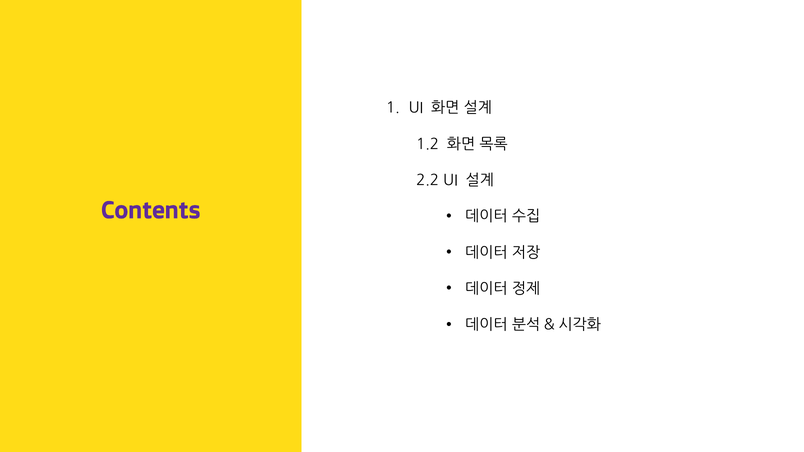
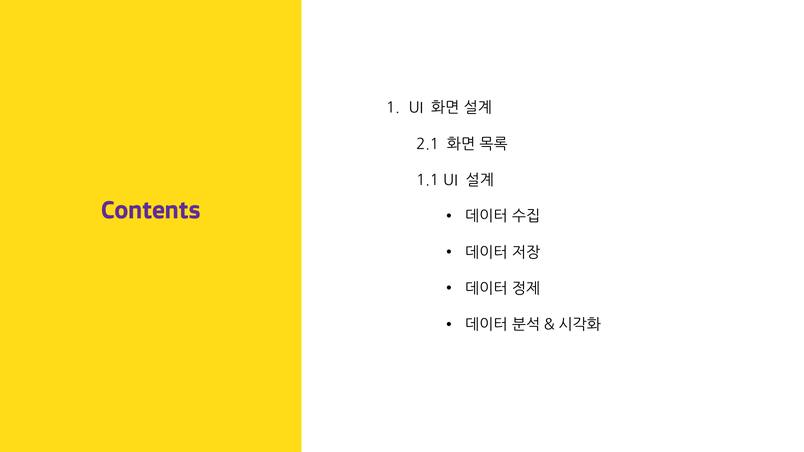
1.2: 1.2 -> 2.1
2.2: 2.2 -> 1.1
